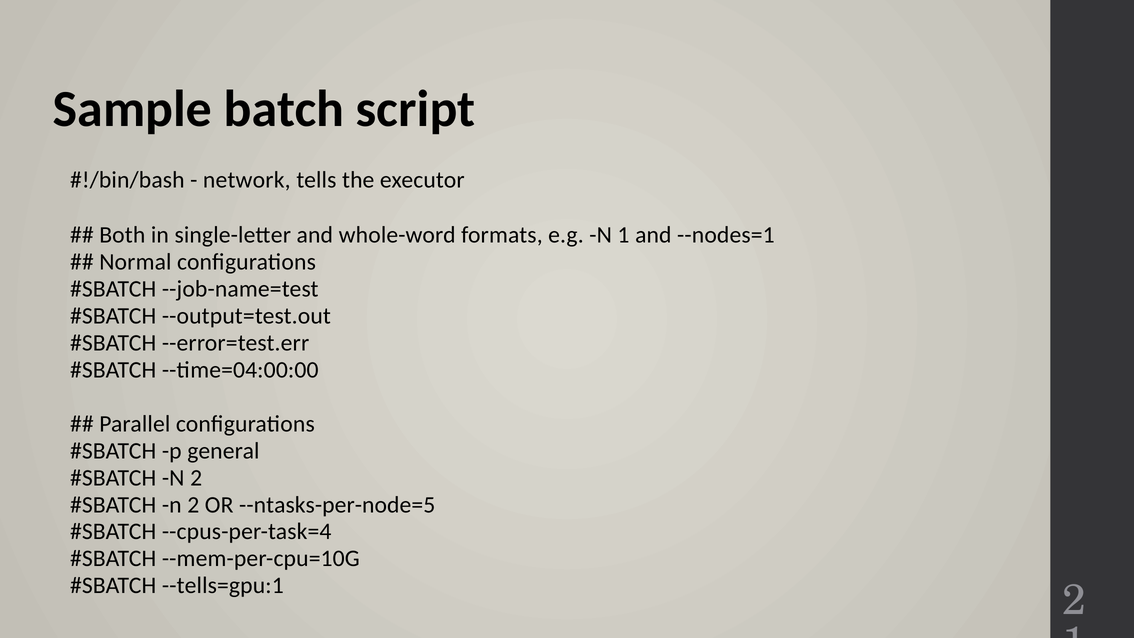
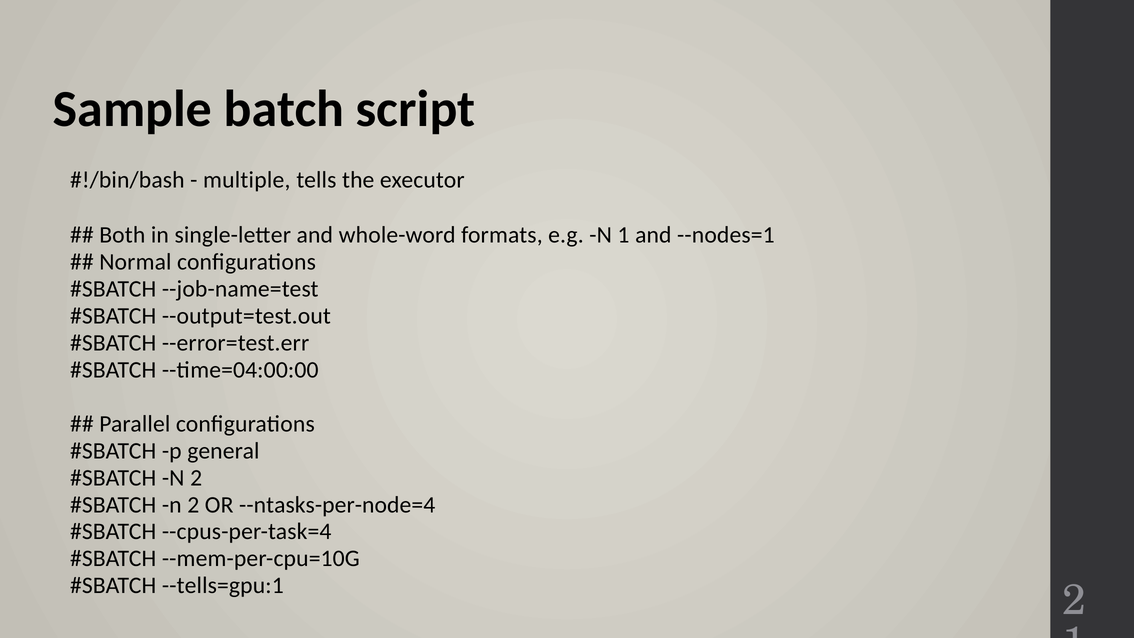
network: network -> multiple
--ntasks-per-node=5: --ntasks-per-node=5 -> --ntasks-per-node=4
